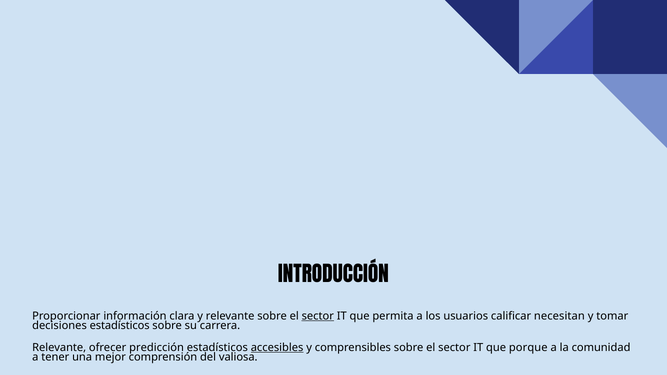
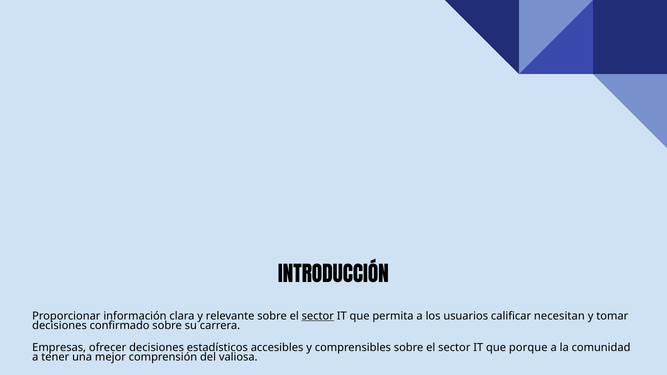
decisiones estadísticos: estadísticos -> confirmado
Relevante at (59, 348): Relevante -> Empresas
ofrecer predicción: predicción -> decisiones
accesibles underline: present -> none
